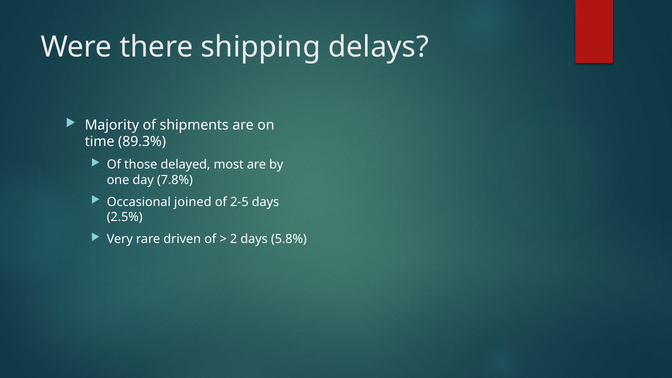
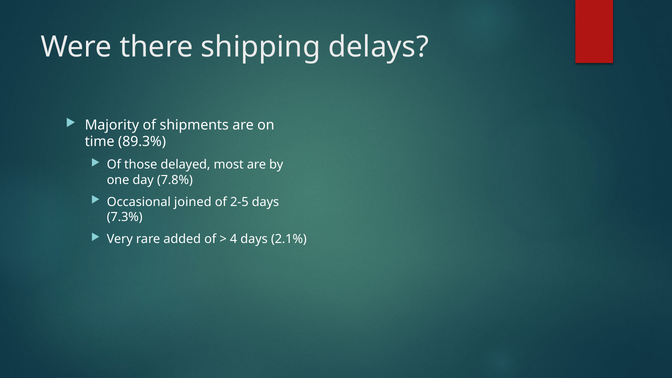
2.5%: 2.5% -> 7.3%
driven: driven -> added
2: 2 -> 4
5.8%: 5.8% -> 2.1%
